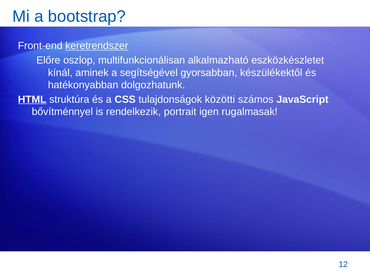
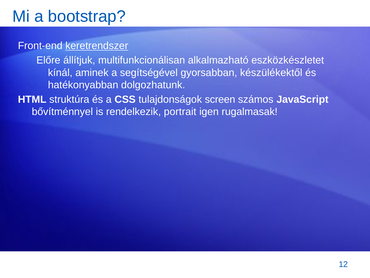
oszlop: oszlop -> állítjuk
HTML underline: present -> none
közötti: közötti -> screen
